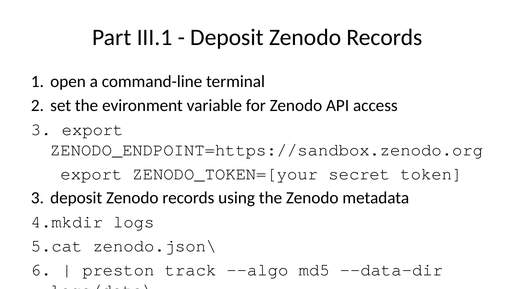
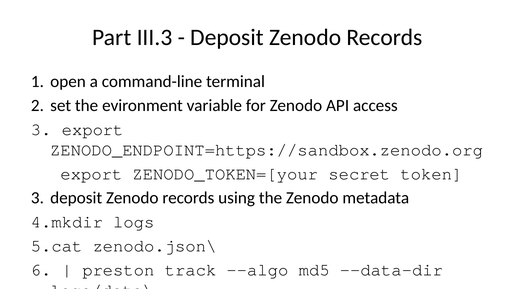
III.1: III.1 -> III.3
